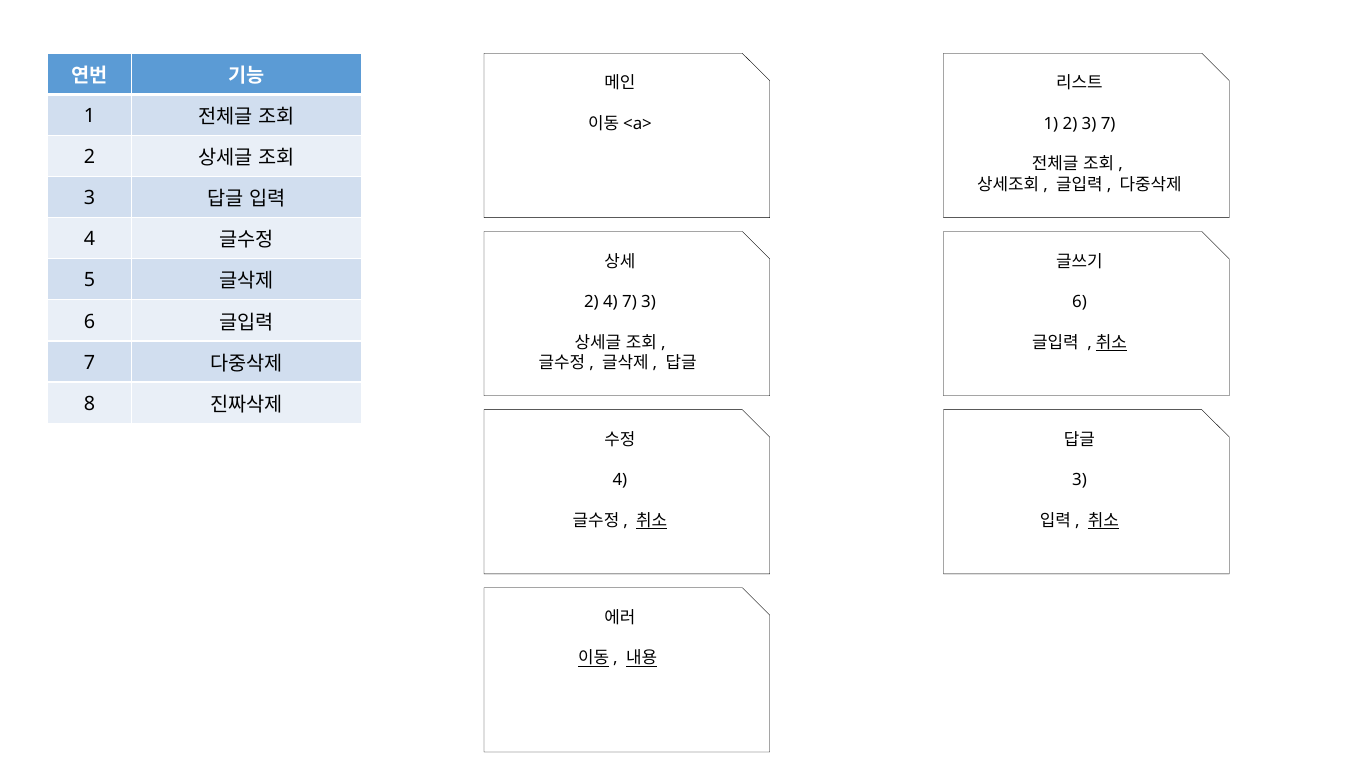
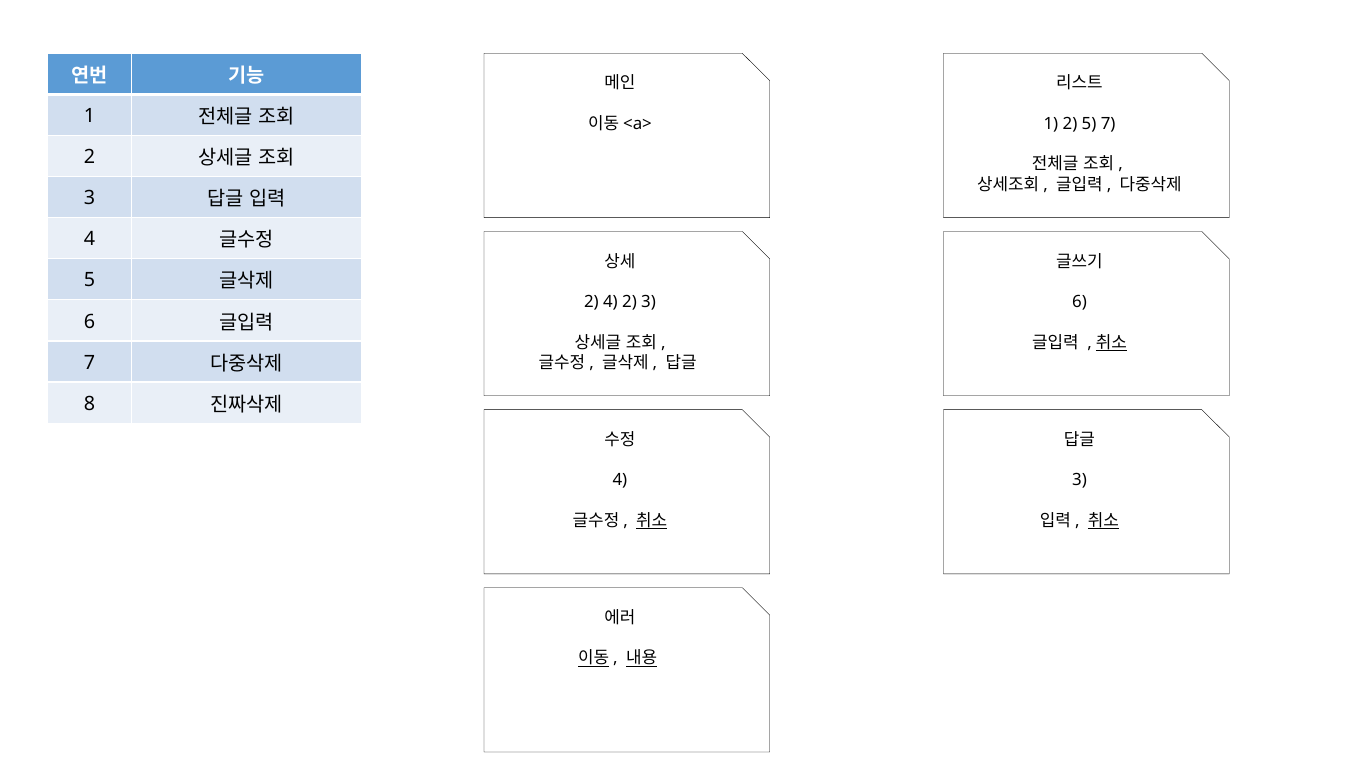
2 3: 3 -> 5
4 7: 7 -> 2
